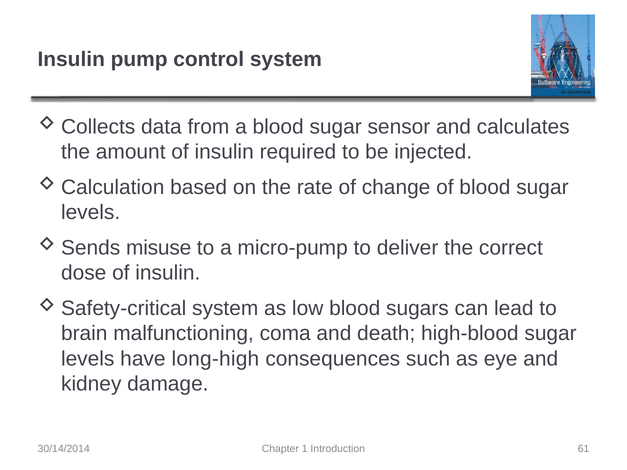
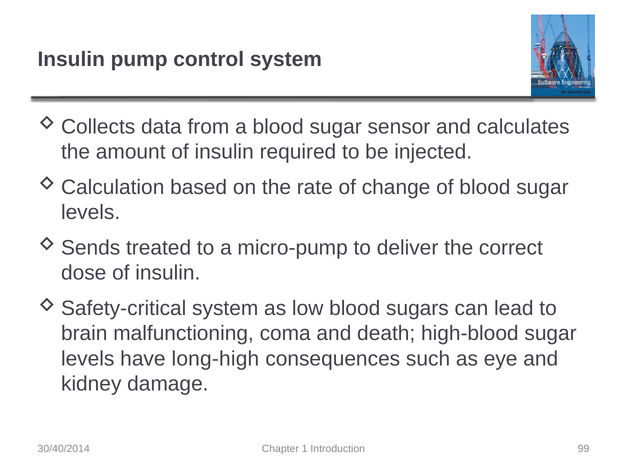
misuse: misuse -> treated
30/14/2014: 30/14/2014 -> 30/40/2014
61: 61 -> 99
